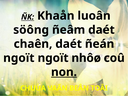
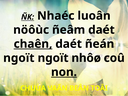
Khaån: Khaån -> Nhaéc
söông: söông -> nöôùc
chaên underline: none -> present
